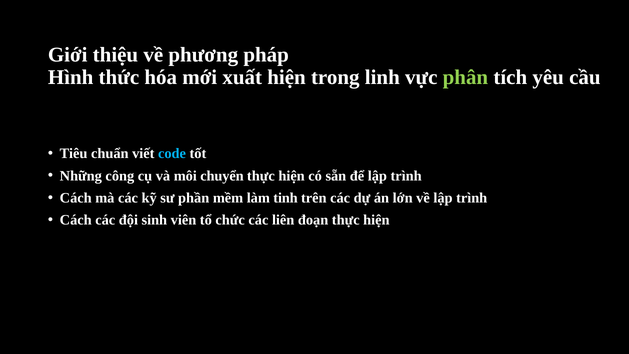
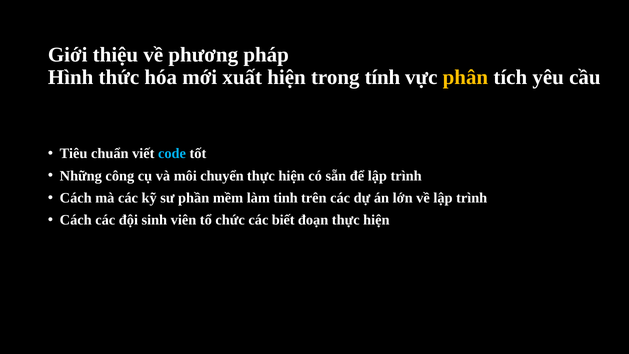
linh: linh -> tính
phân colour: light green -> yellow
liên: liên -> biết
